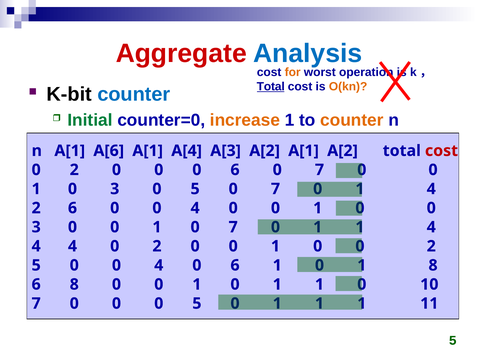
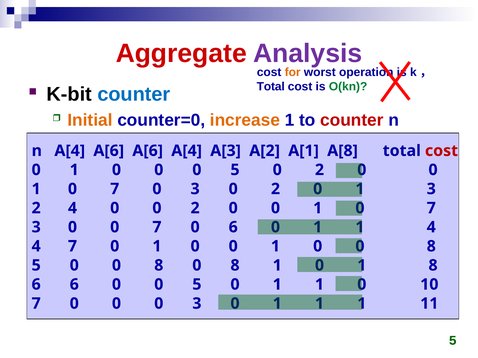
Analysis colour: blue -> purple
Total at (271, 87) underline: present -> none
O(kn colour: orange -> green
Initial colour: green -> orange
counter at (352, 120) colour: orange -> red
n A[1: A[1 -> A[4
A[6 A[1: A[1 -> A[6
A[1 A[2: A[2 -> A[8
2 at (74, 170): 2 -> 1
0 0 0 6: 6 -> 5
7 at (319, 170): 7 -> 2
3 at (115, 189): 3 -> 7
5 at (195, 189): 5 -> 3
7 at (275, 189): 7 -> 2
4 at (431, 189): 4 -> 3
6 at (72, 208): 6 -> 4
4 at (195, 208): 4 -> 2
0 at (431, 208): 0 -> 7
3 0 0 1: 1 -> 7
7 at (233, 227): 7 -> 6
4 at (72, 247): 4 -> 7
2 at (157, 247): 2 -> 1
2 at (431, 247): 2 -> 8
5 0 0 4: 4 -> 8
6 at (235, 266): 6 -> 8
6 8: 8 -> 6
1 at (197, 285): 1 -> 5
0 0 5: 5 -> 3
